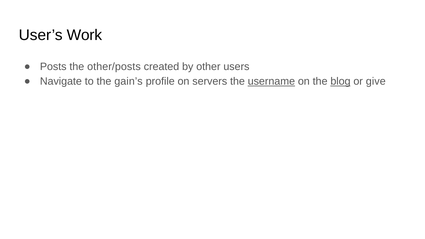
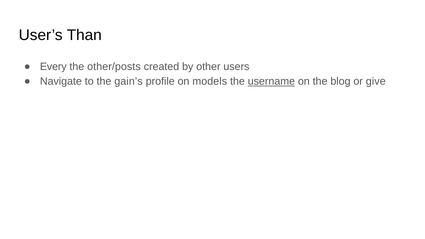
Work: Work -> Than
Posts: Posts -> Every
servers: servers -> models
blog underline: present -> none
